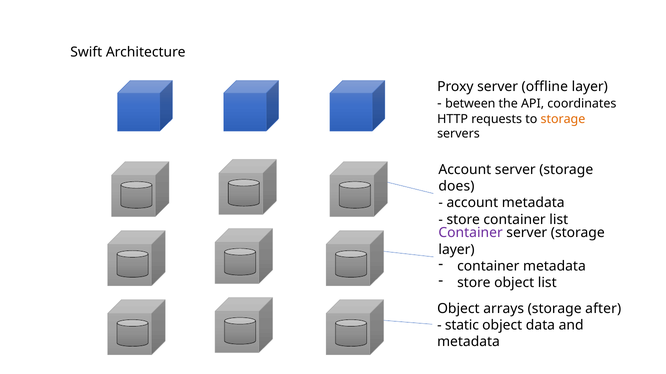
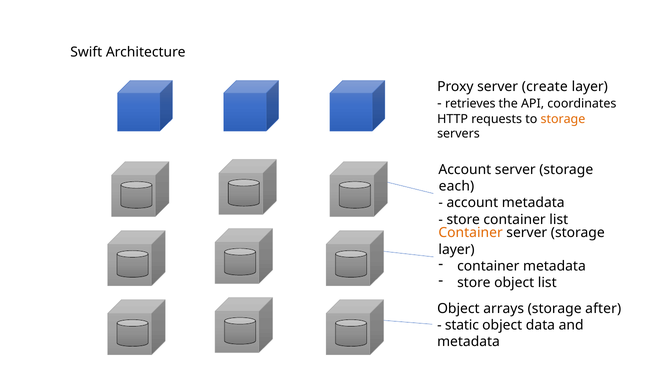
offline: offline -> create
between: between -> retrieves
does: does -> each
Container at (471, 233) colour: purple -> orange
